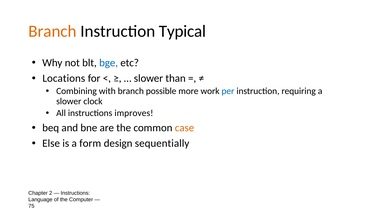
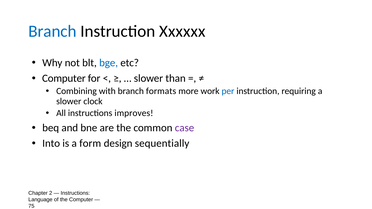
Branch at (52, 31) colour: orange -> blue
Typical: Typical -> Xxxxxx
Locations at (64, 78): Locations -> Computer
possible: possible -> formats
case colour: orange -> purple
Else: Else -> Into
